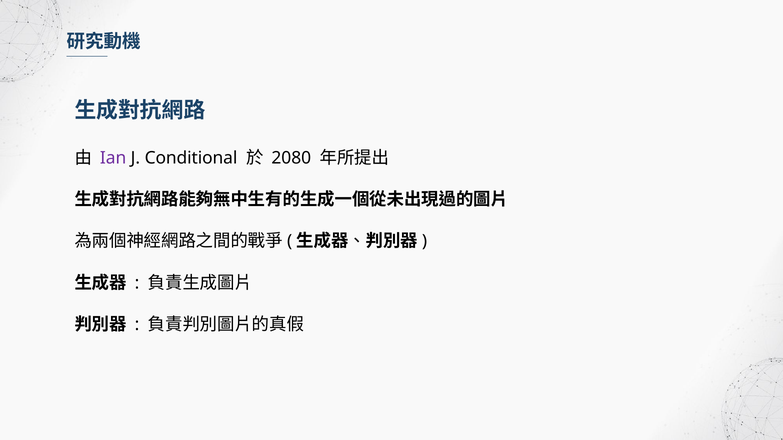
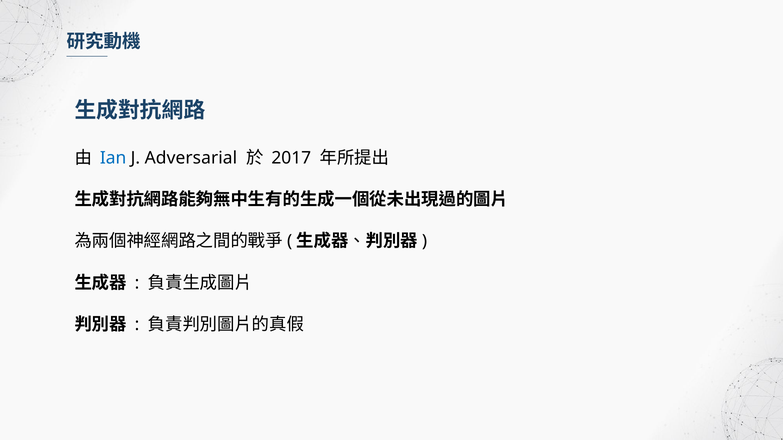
Ian colour: purple -> blue
Conditional: Conditional -> Adversarial
2080: 2080 -> 2017
